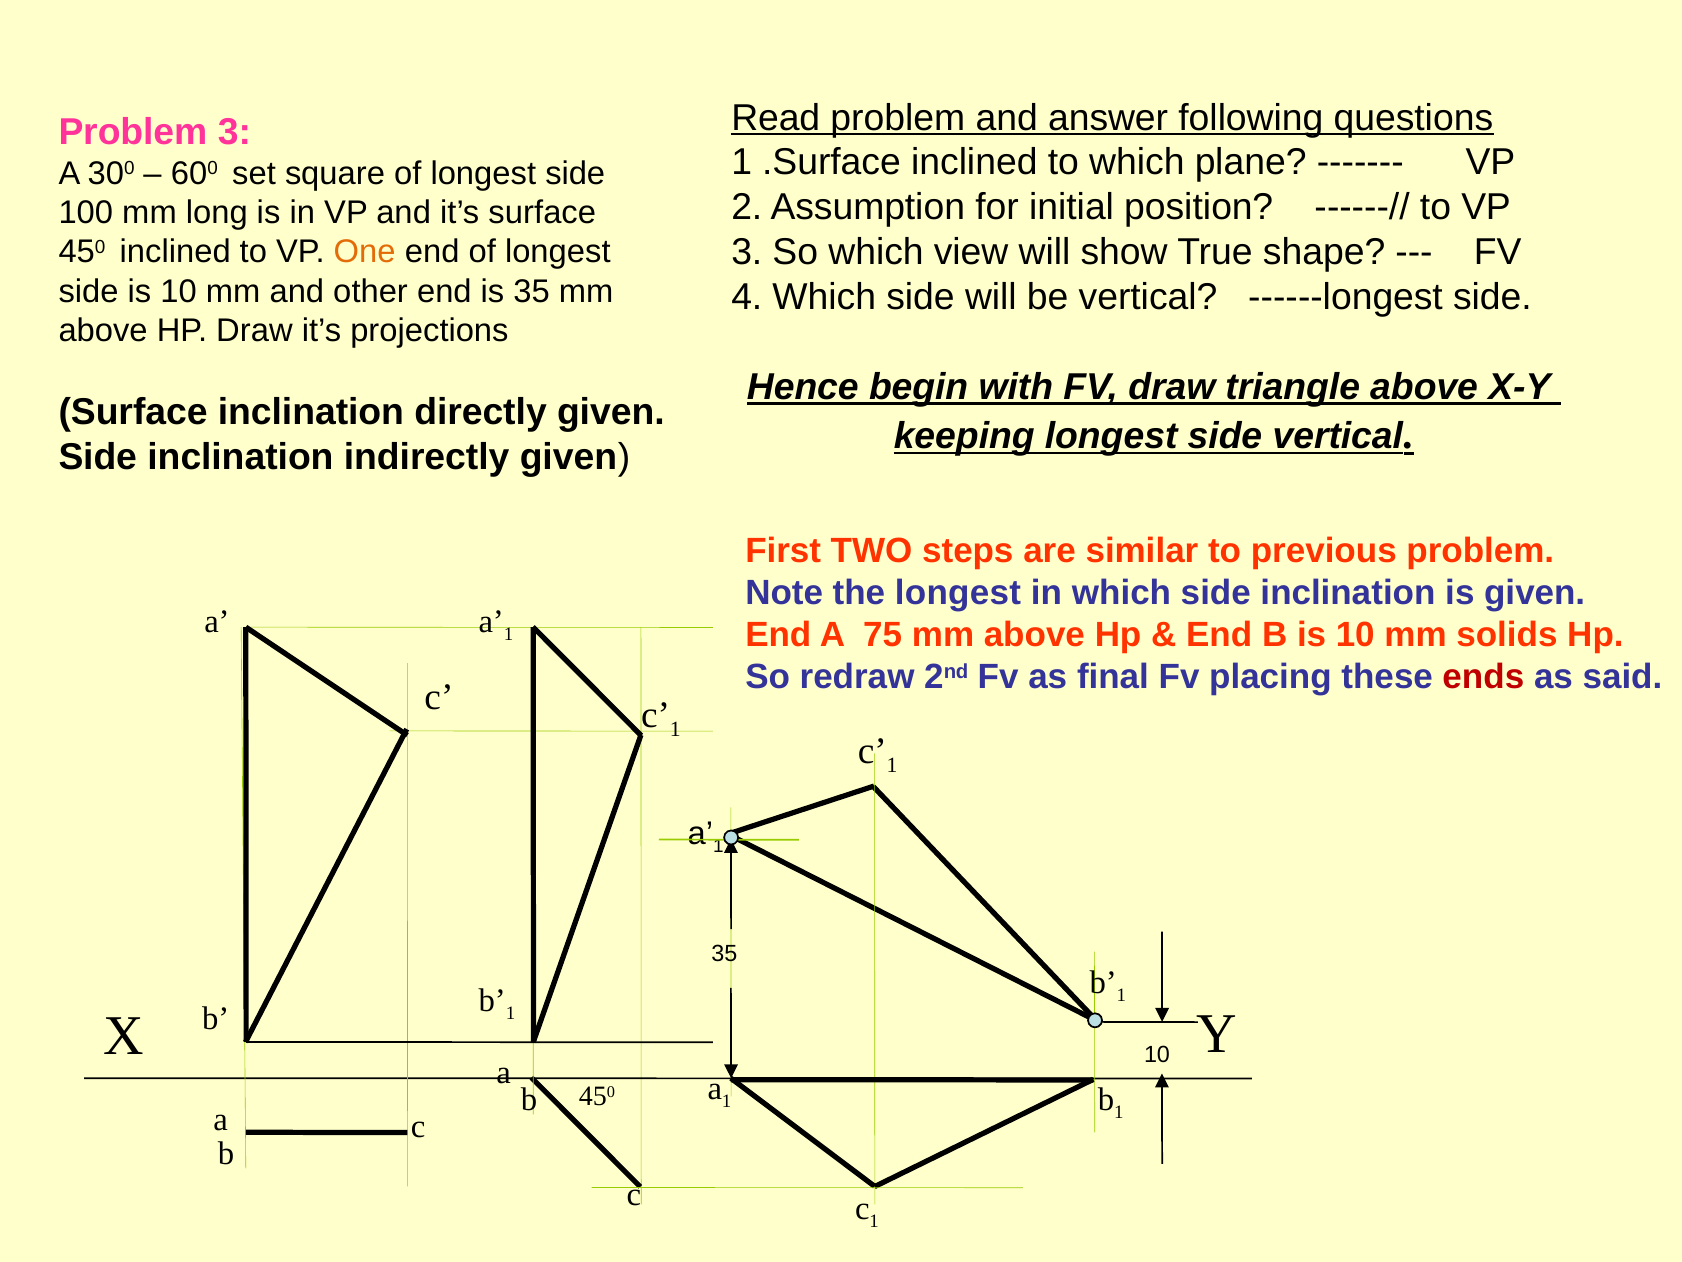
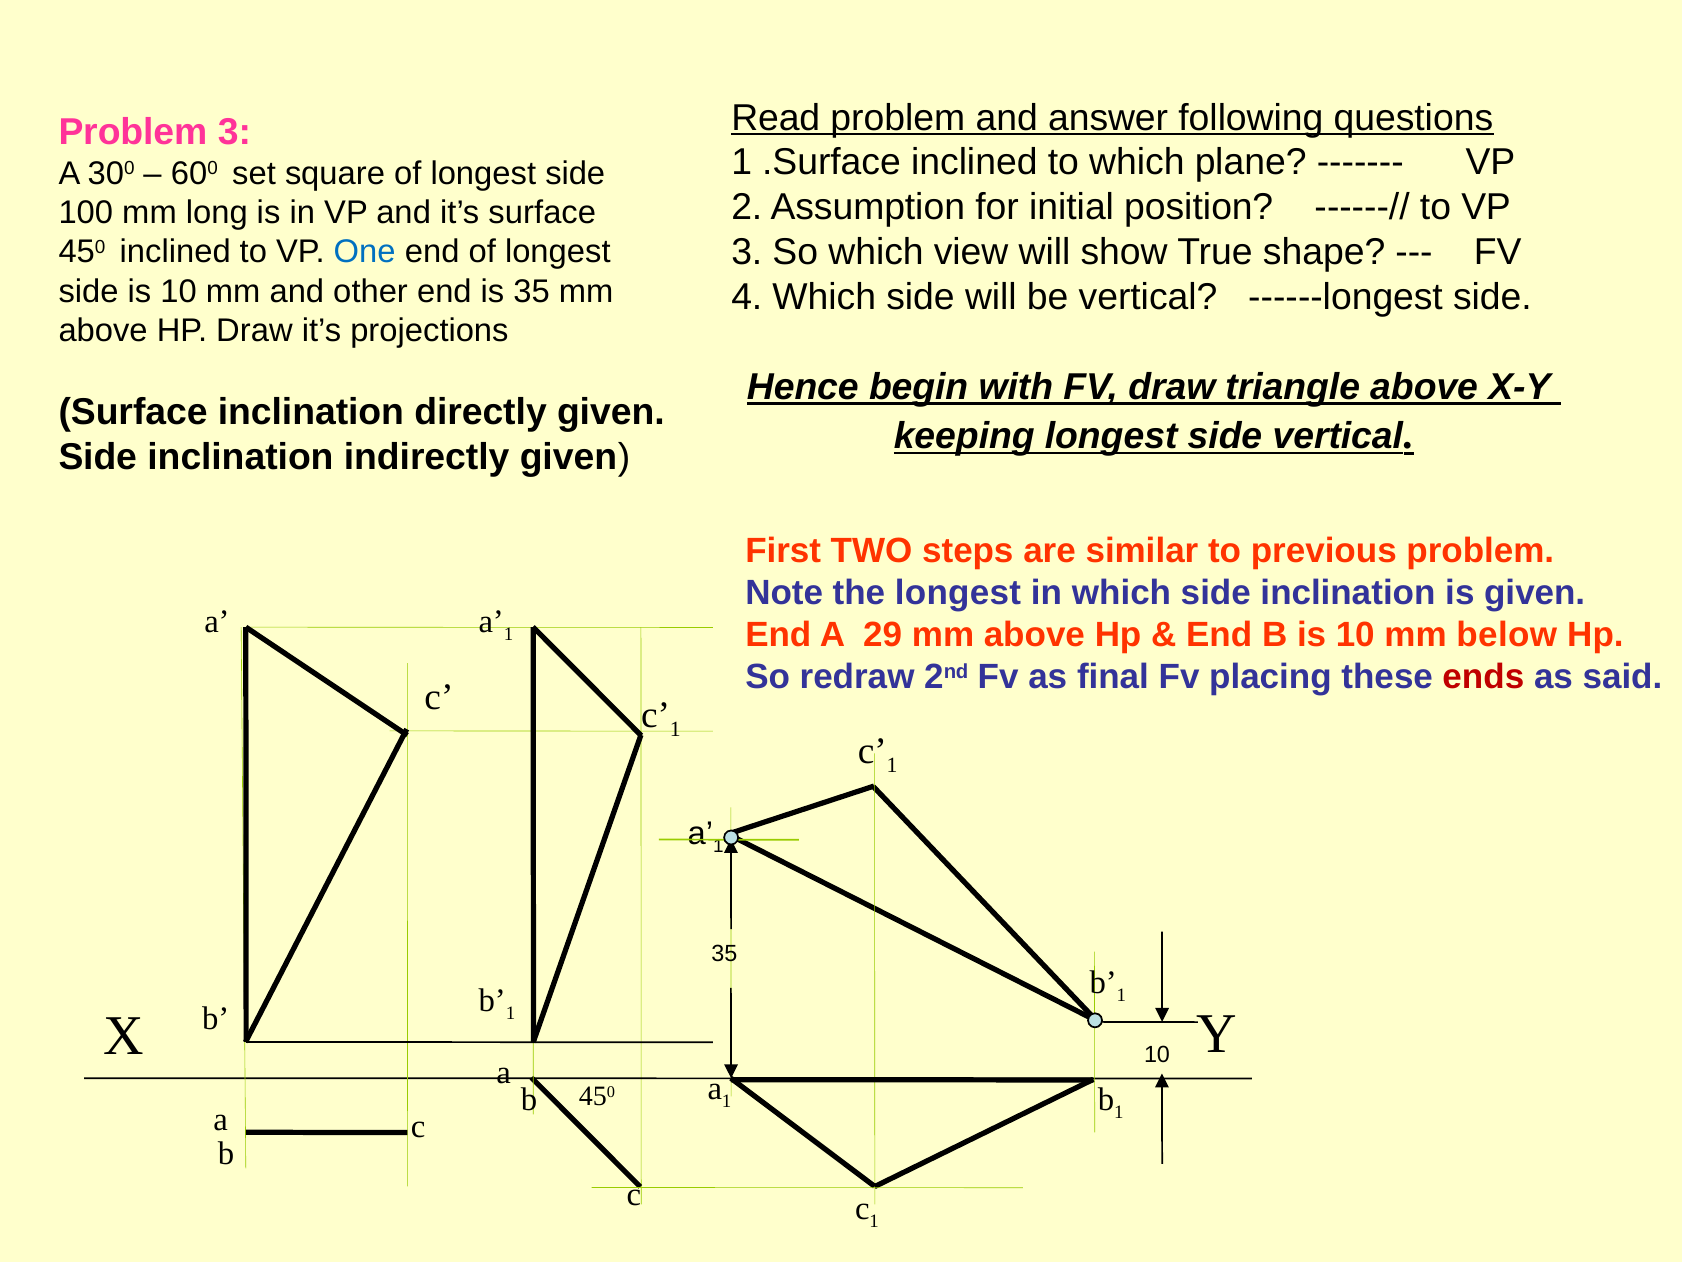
One colour: orange -> blue
75: 75 -> 29
solids: solids -> below
